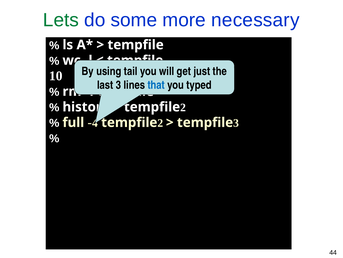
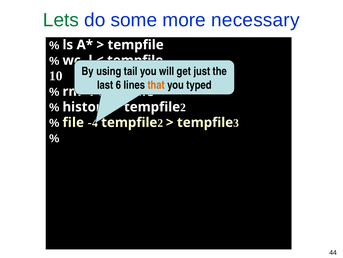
last 3: 3 -> 6
that colour: blue -> orange
full: full -> file
